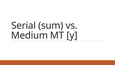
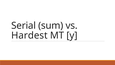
Medium: Medium -> Hardest
